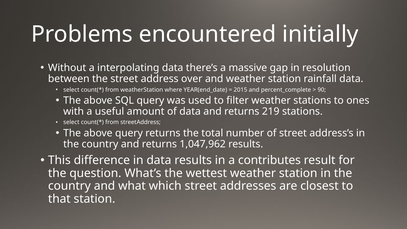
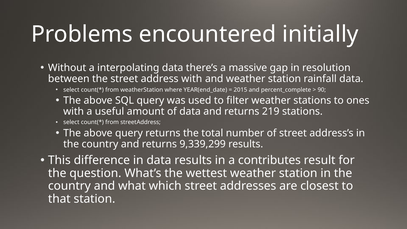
address over: over -> with
1,047,962: 1,047,962 -> 9,339,299
